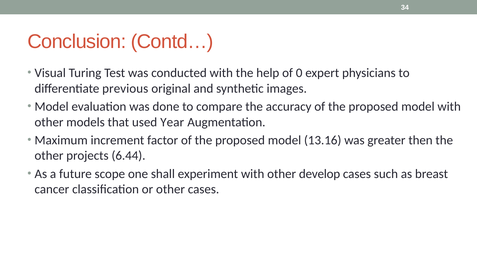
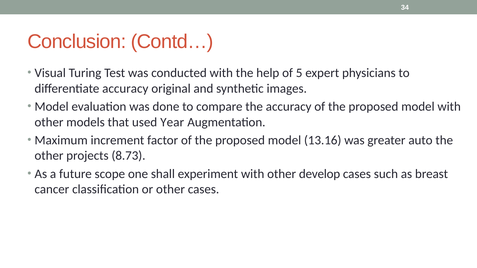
0: 0 -> 5
differentiate previous: previous -> accuracy
then: then -> auto
6.44: 6.44 -> 8.73
